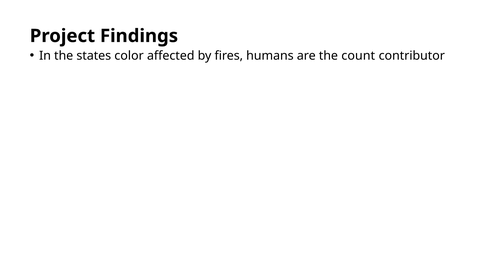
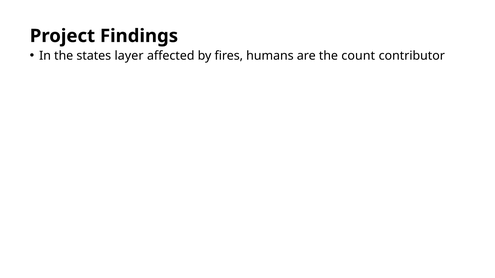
color: color -> layer
